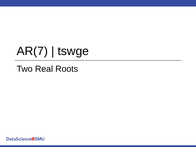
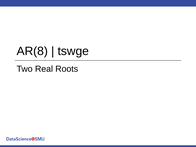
AR(7: AR(7 -> AR(8
